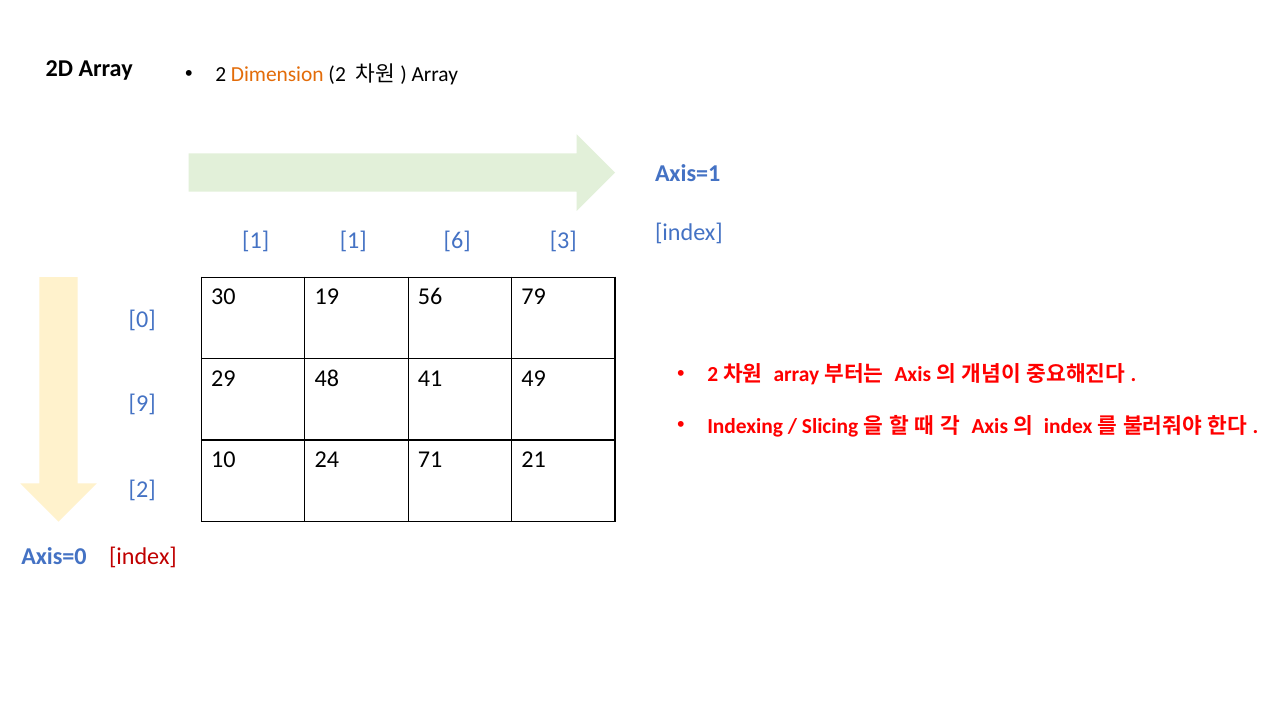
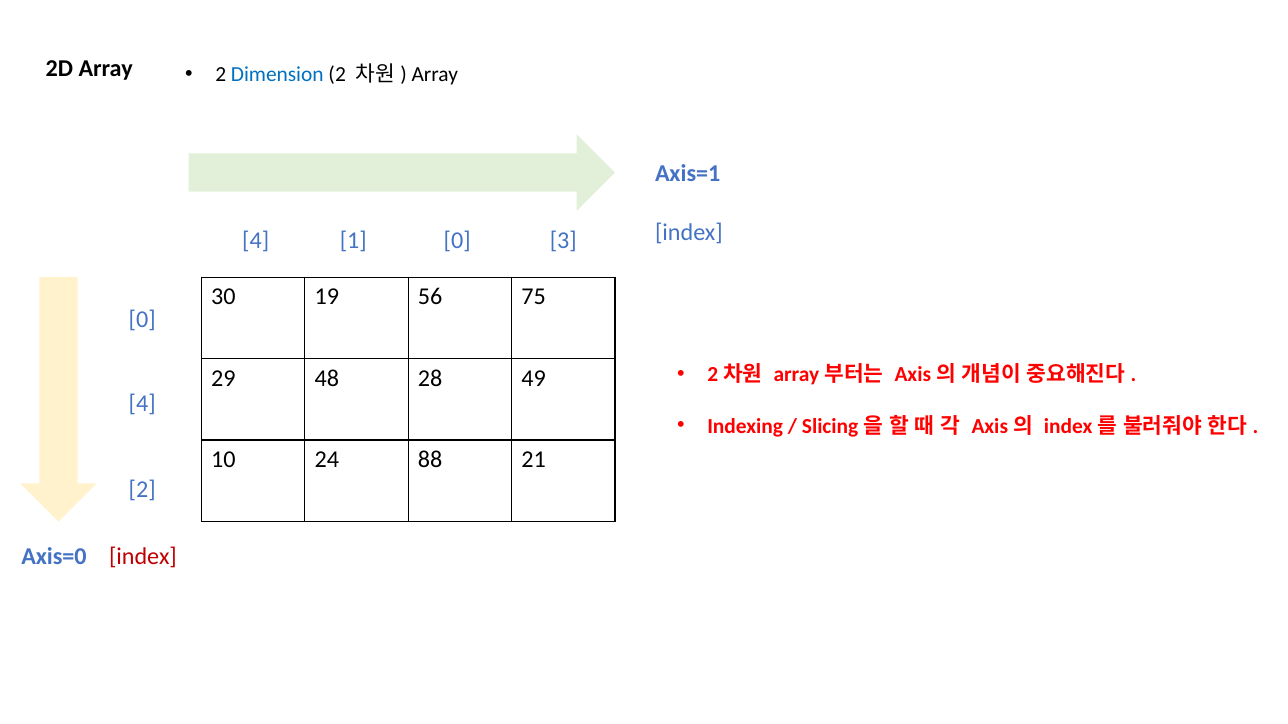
Dimension colour: orange -> blue
1 at (256, 241): 1 -> 4
1 6: 6 -> 0
79: 79 -> 75
41: 41 -> 28
9 at (142, 404): 9 -> 4
71: 71 -> 88
